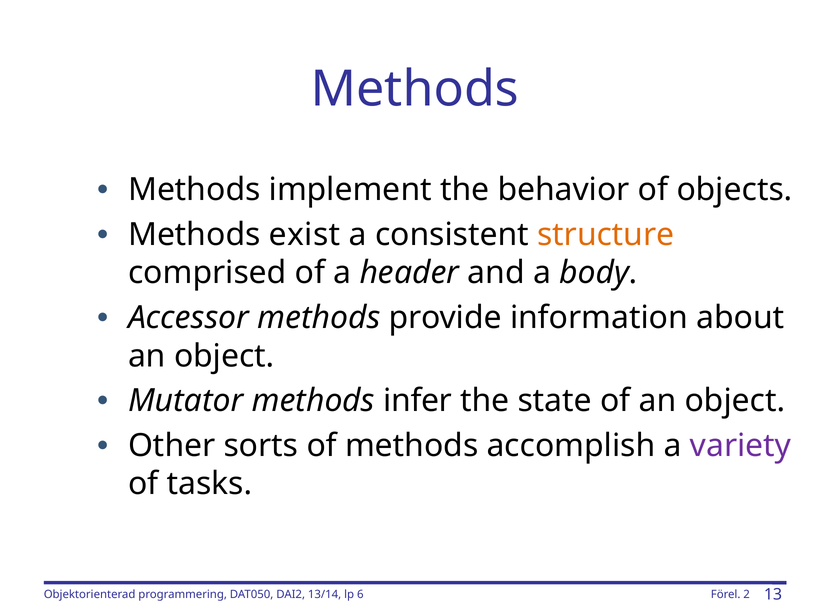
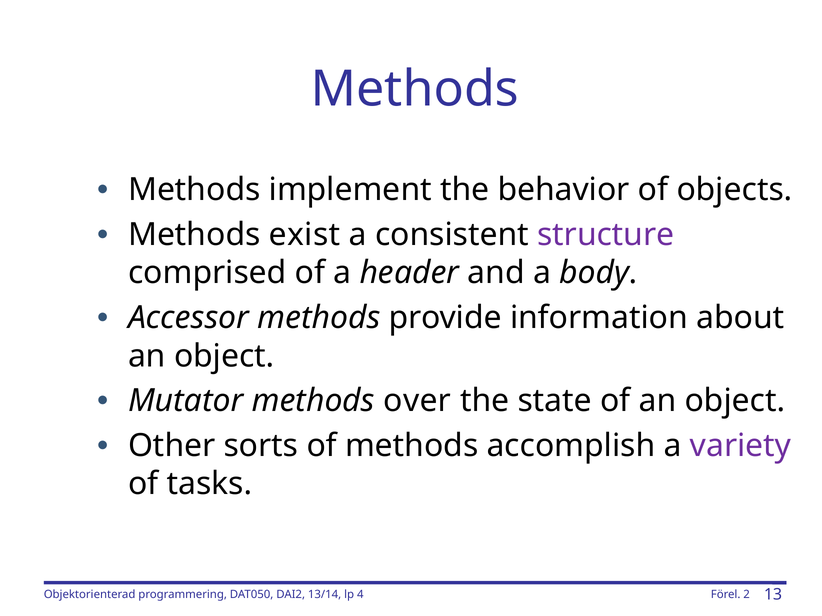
structure colour: orange -> purple
infer: infer -> over
6: 6 -> 4
